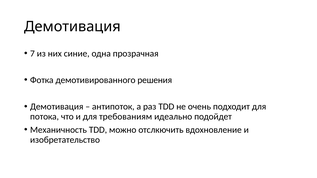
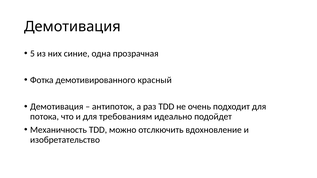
7: 7 -> 5
решения: решения -> красный
